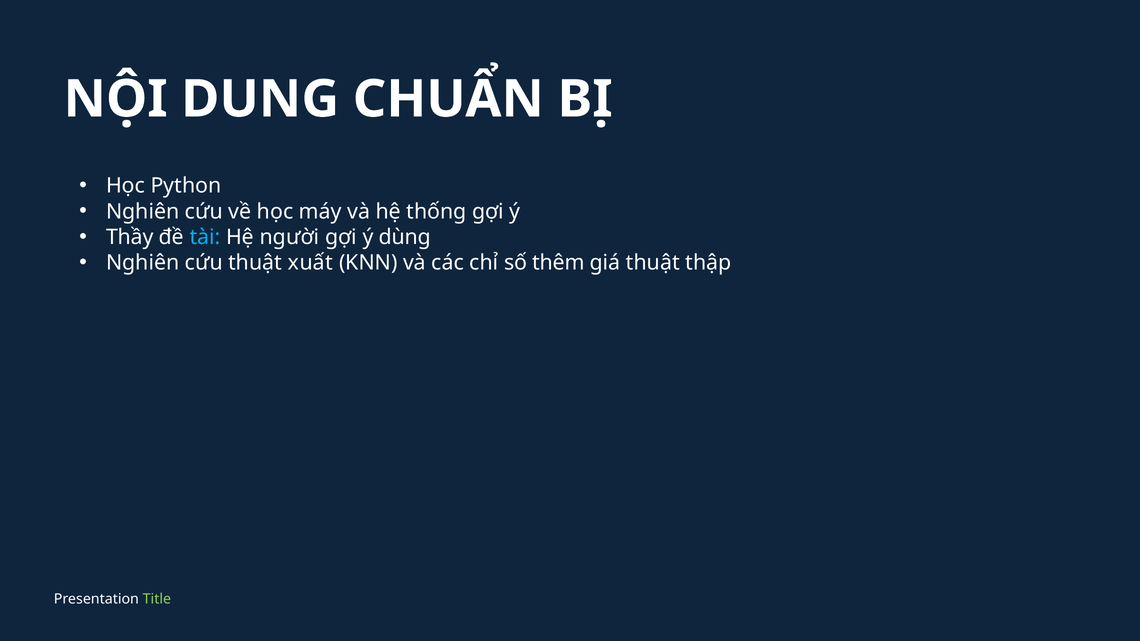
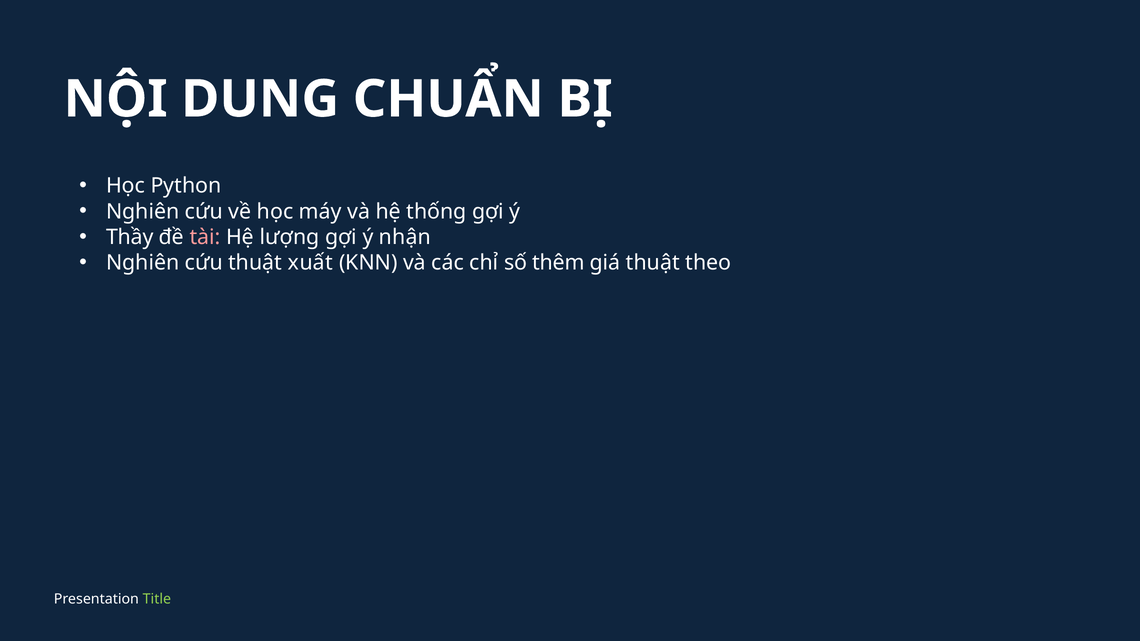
tài colour: light blue -> pink
người: người -> lượng
dùng: dùng -> nhận
thập: thập -> theo
